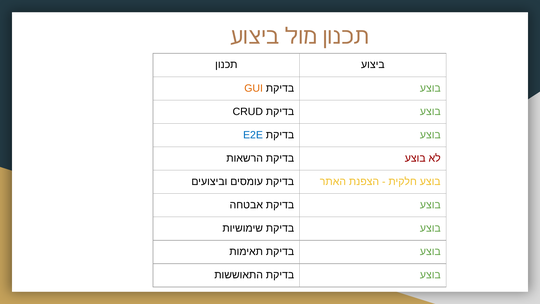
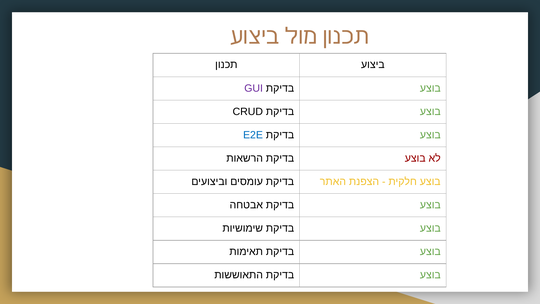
GUI colour: orange -> purple
